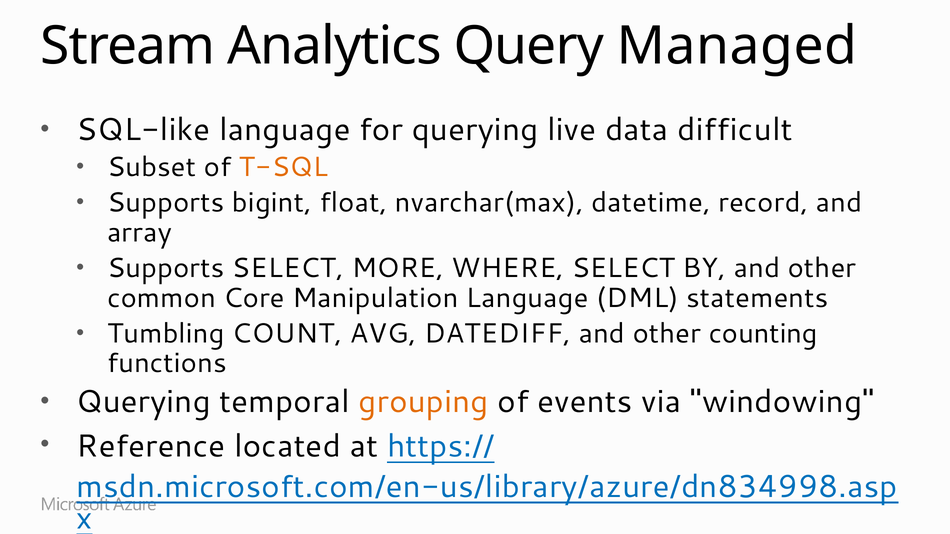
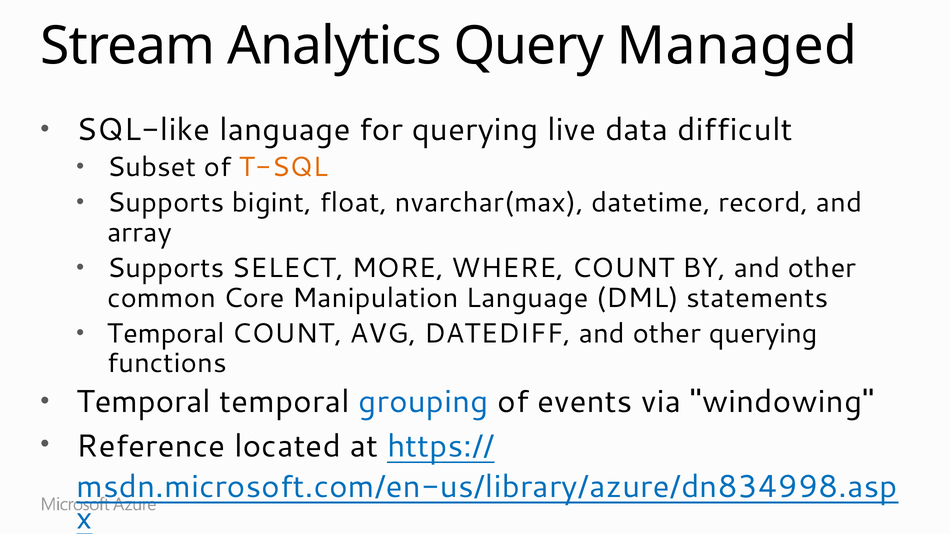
WHERE SELECT: SELECT -> COUNT
Tumbling at (166, 334): Tumbling -> Temporal
other counting: counting -> querying
Querying at (144, 402): Querying -> Temporal
grouping colour: orange -> blue
